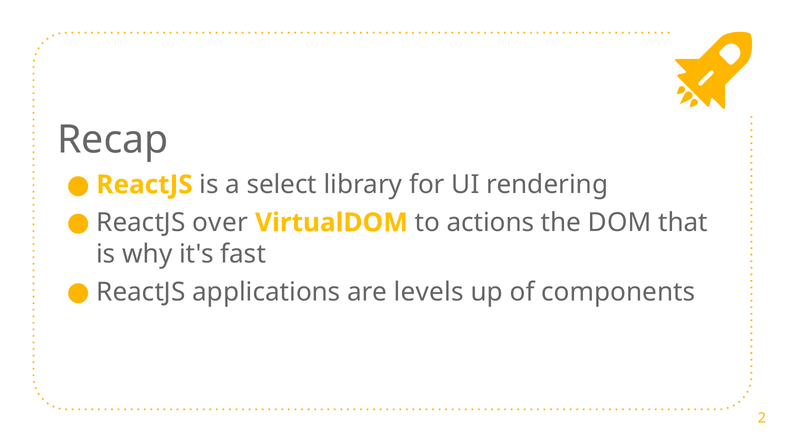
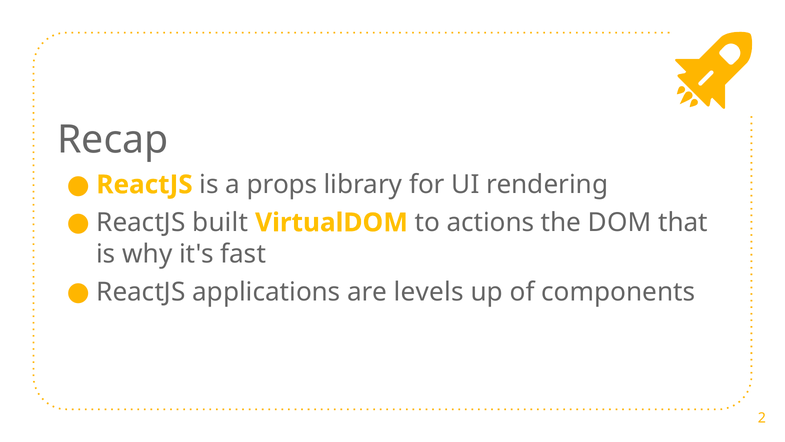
select: select -> props
over: over -> built
